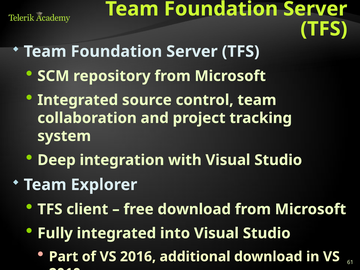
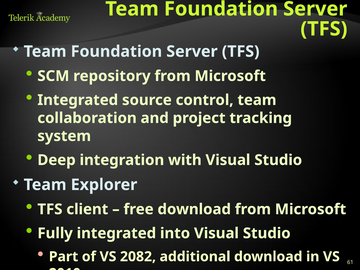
2016: 2016 -> 2082
